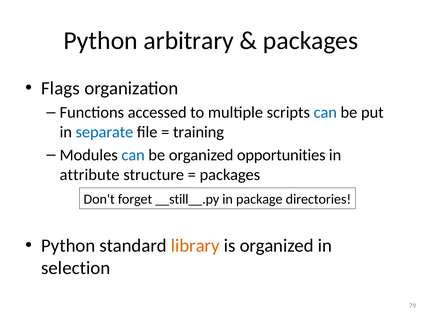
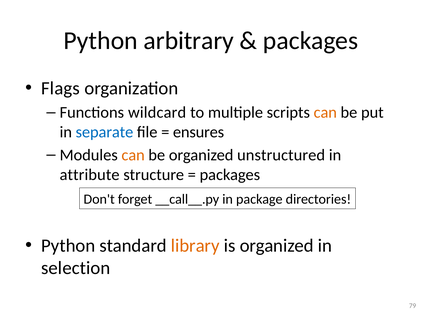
accessed: accessed -> wildcard
can at (325, 113) colour: blue -> orange
training: training -> ensures
can at (133, 155) colour: blue -> orange
opportunities: opportunities -> unstructured
__still__.py: __still__.py -> __call__.py
